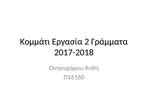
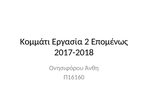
Γράμματα: Γράμματα -> Επομένως
